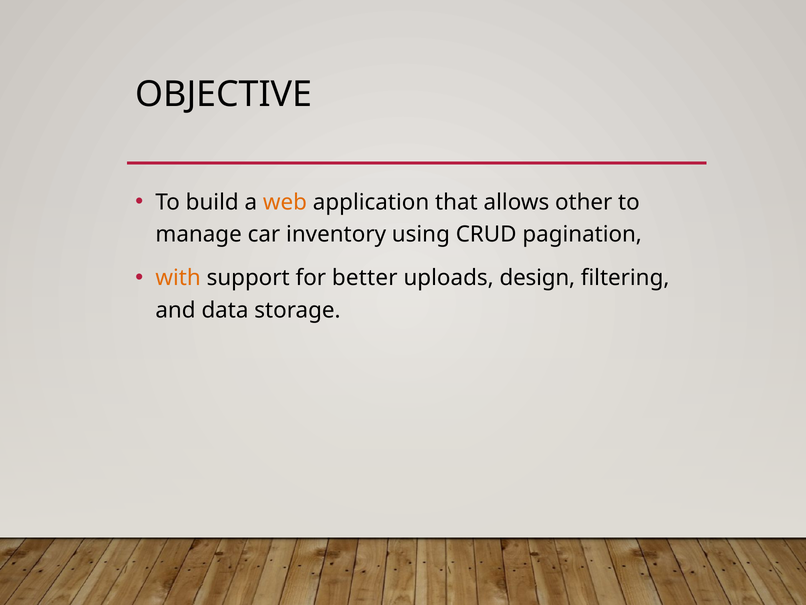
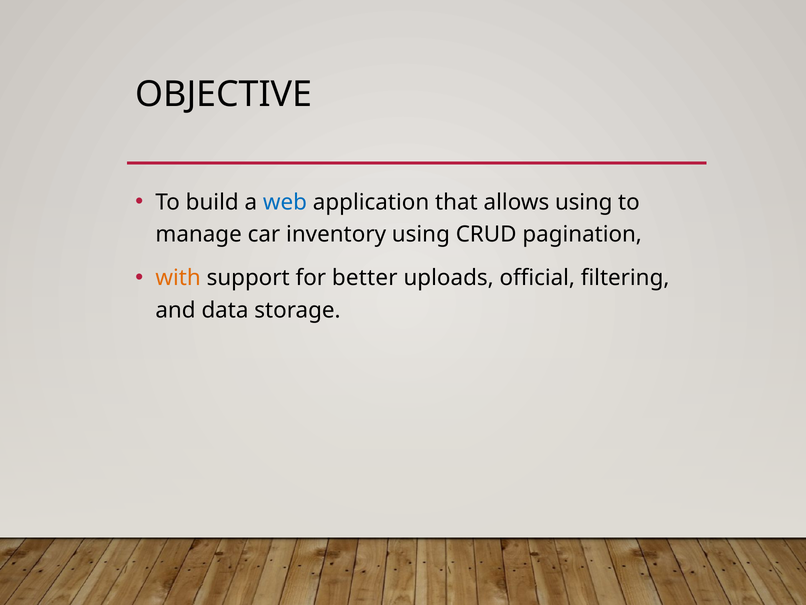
web colour: orange -> blue
allows other: other -> using
design: design -> official
